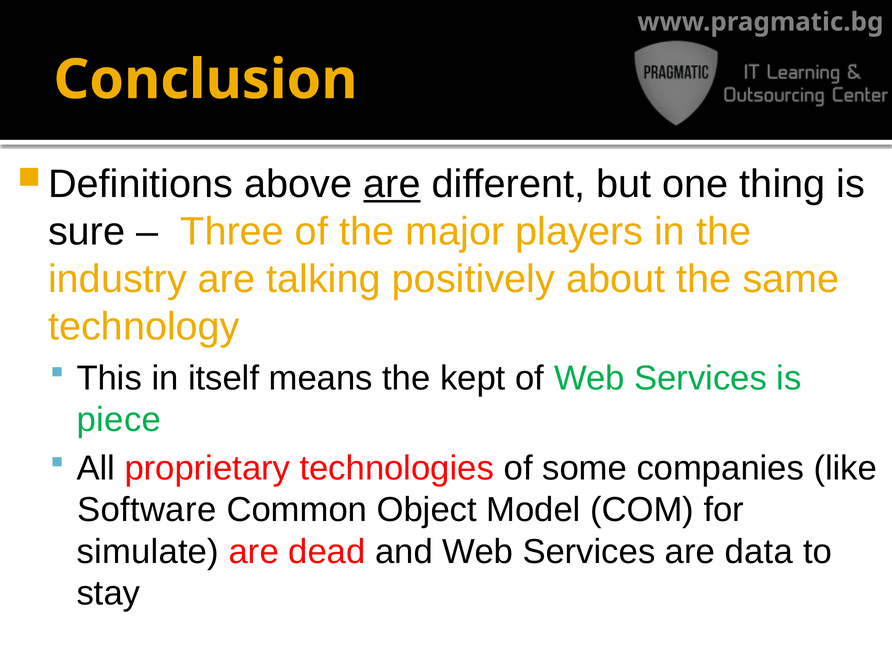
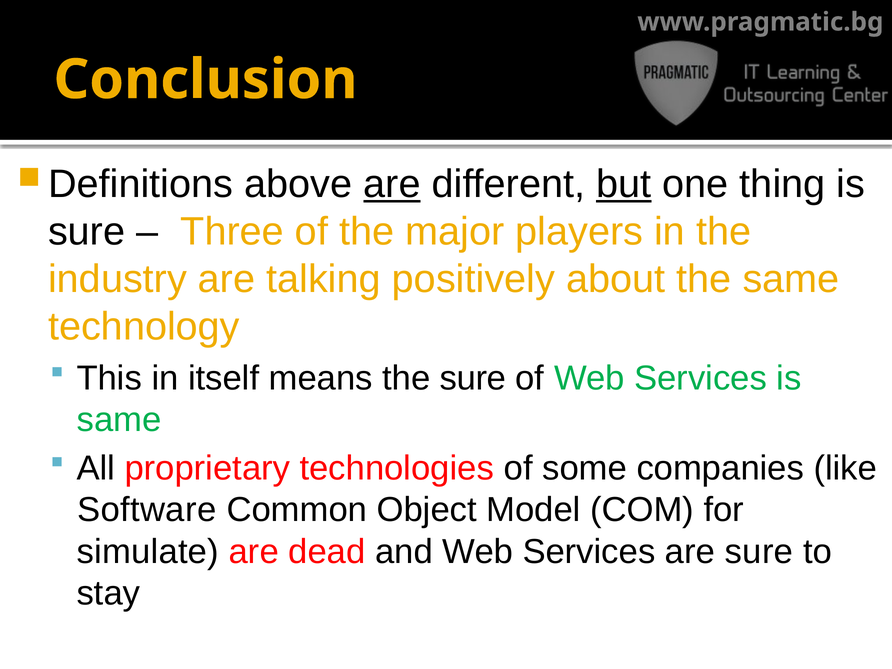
but underline: none -> present
the kept: kept -> sure
piece at (119, 420): piece -> same
are data: data -> sure
